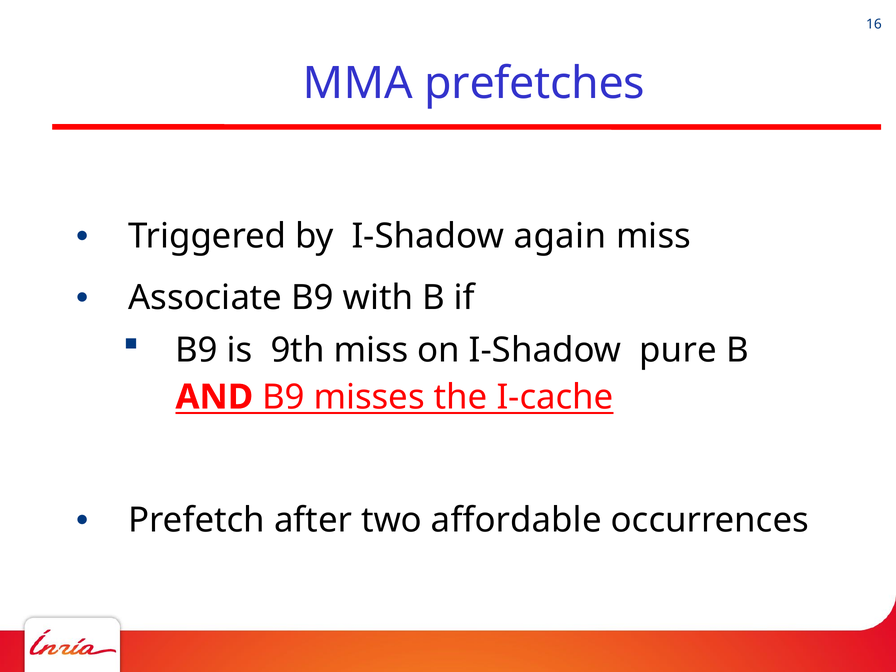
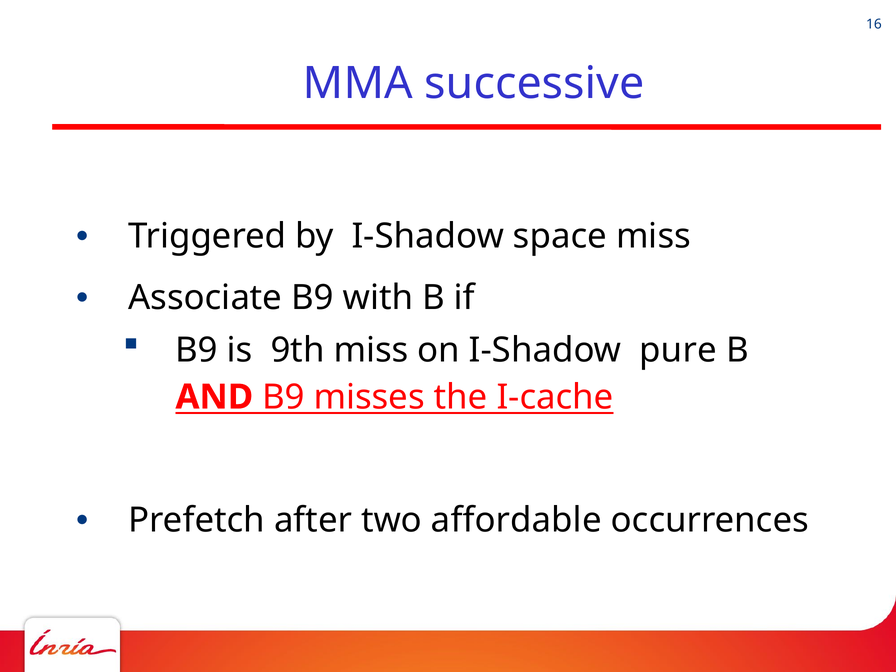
prefetches: prefetches -> successive
again: again -> space
